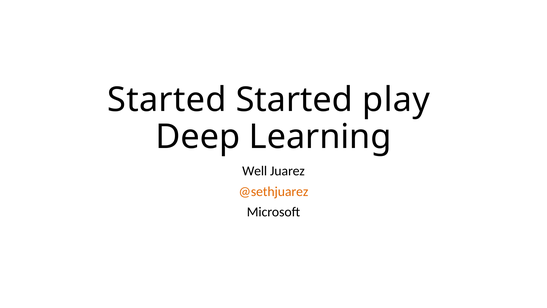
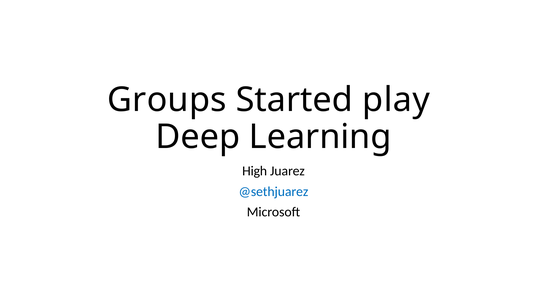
Started at (167, 100): Started -> Groups
Well: Well -> High
@sethjuarez colour: orange -> blue
